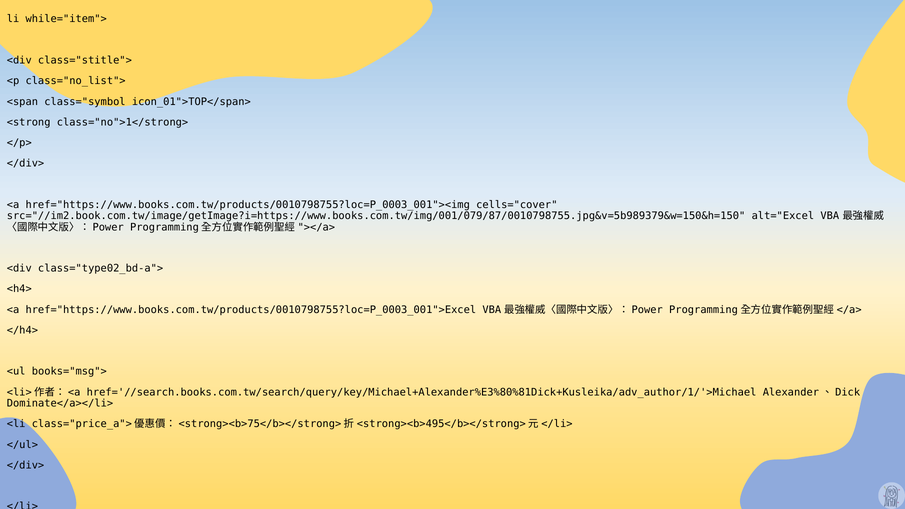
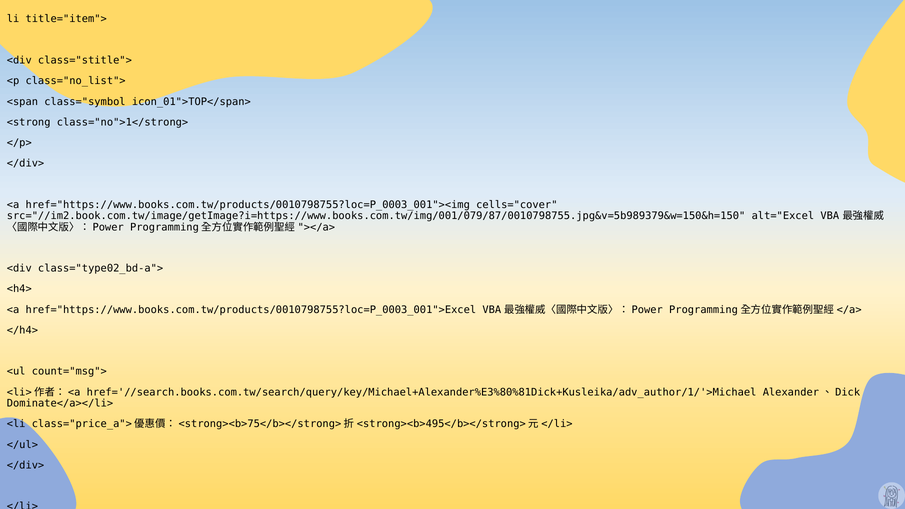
while="item">: while="item"> -> title="item">
books="msg">: books="msg"> -> count="msg">
